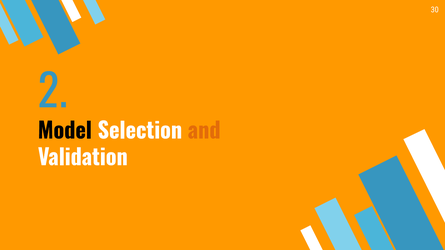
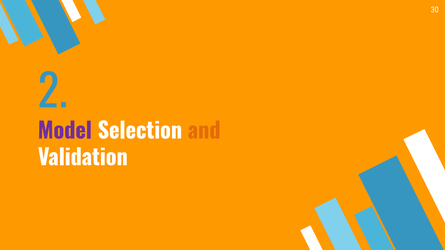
Model colour: black -> purple
